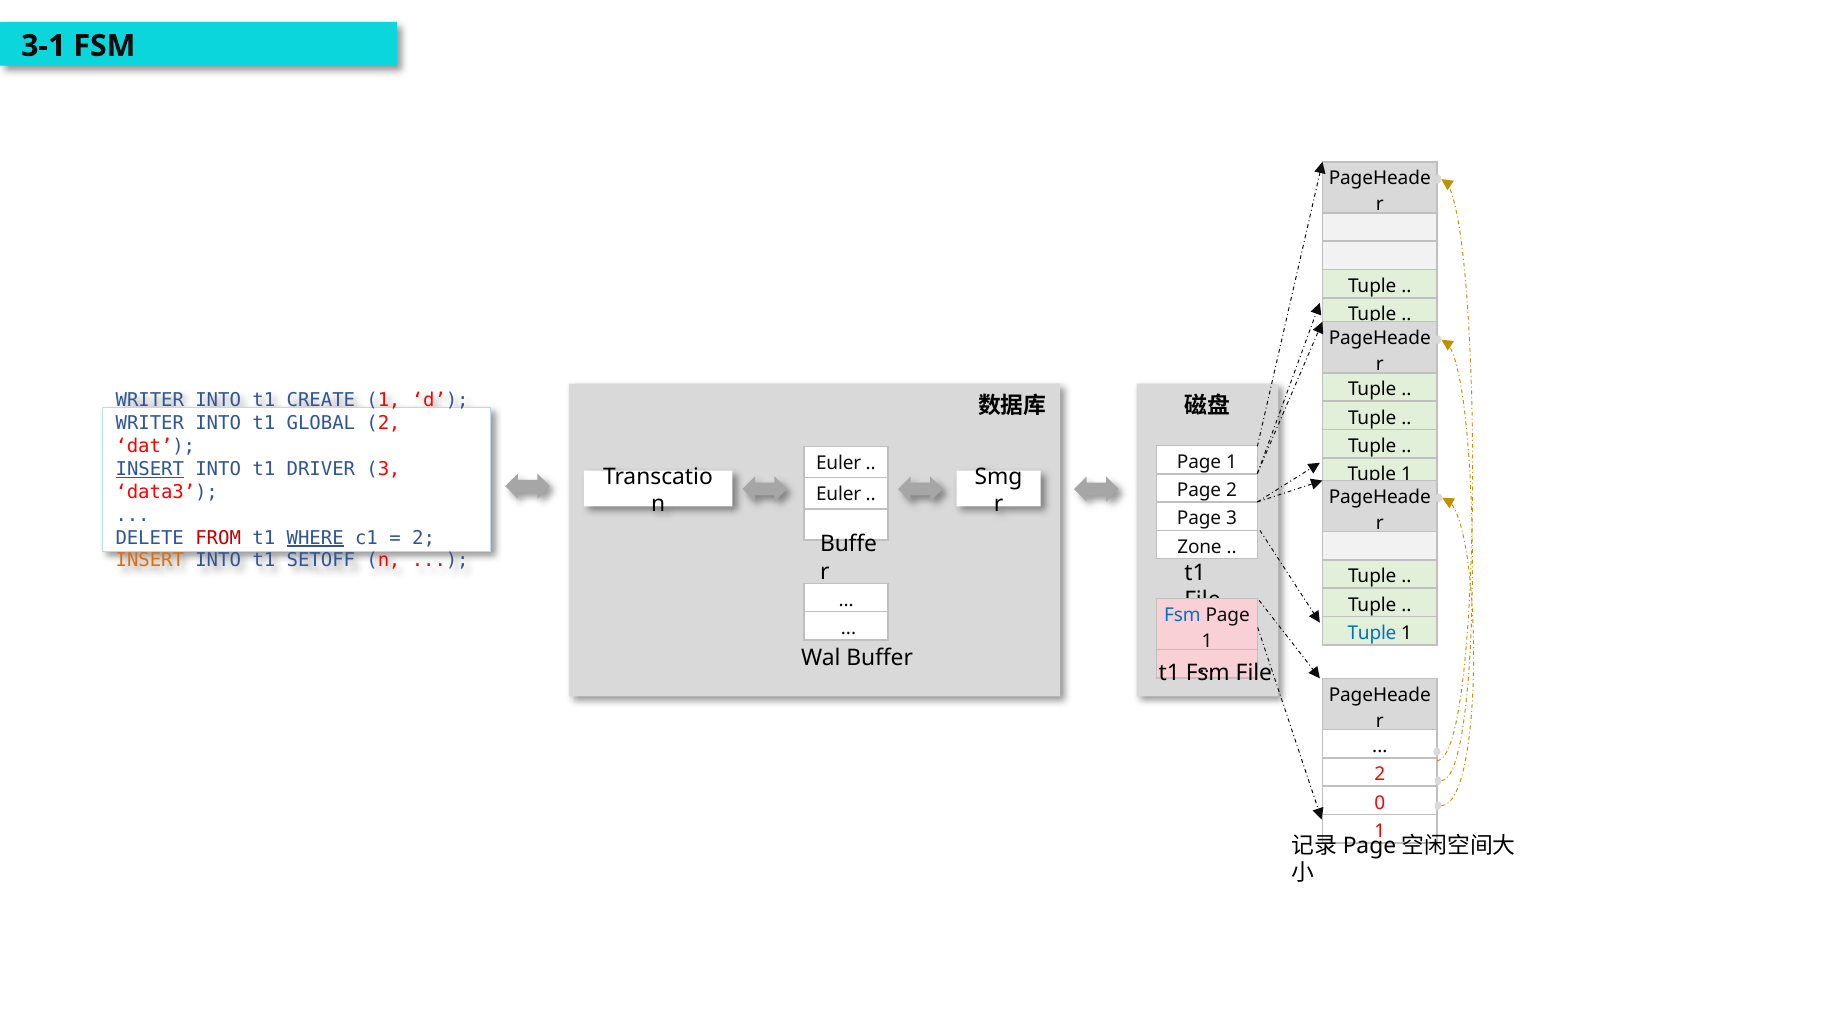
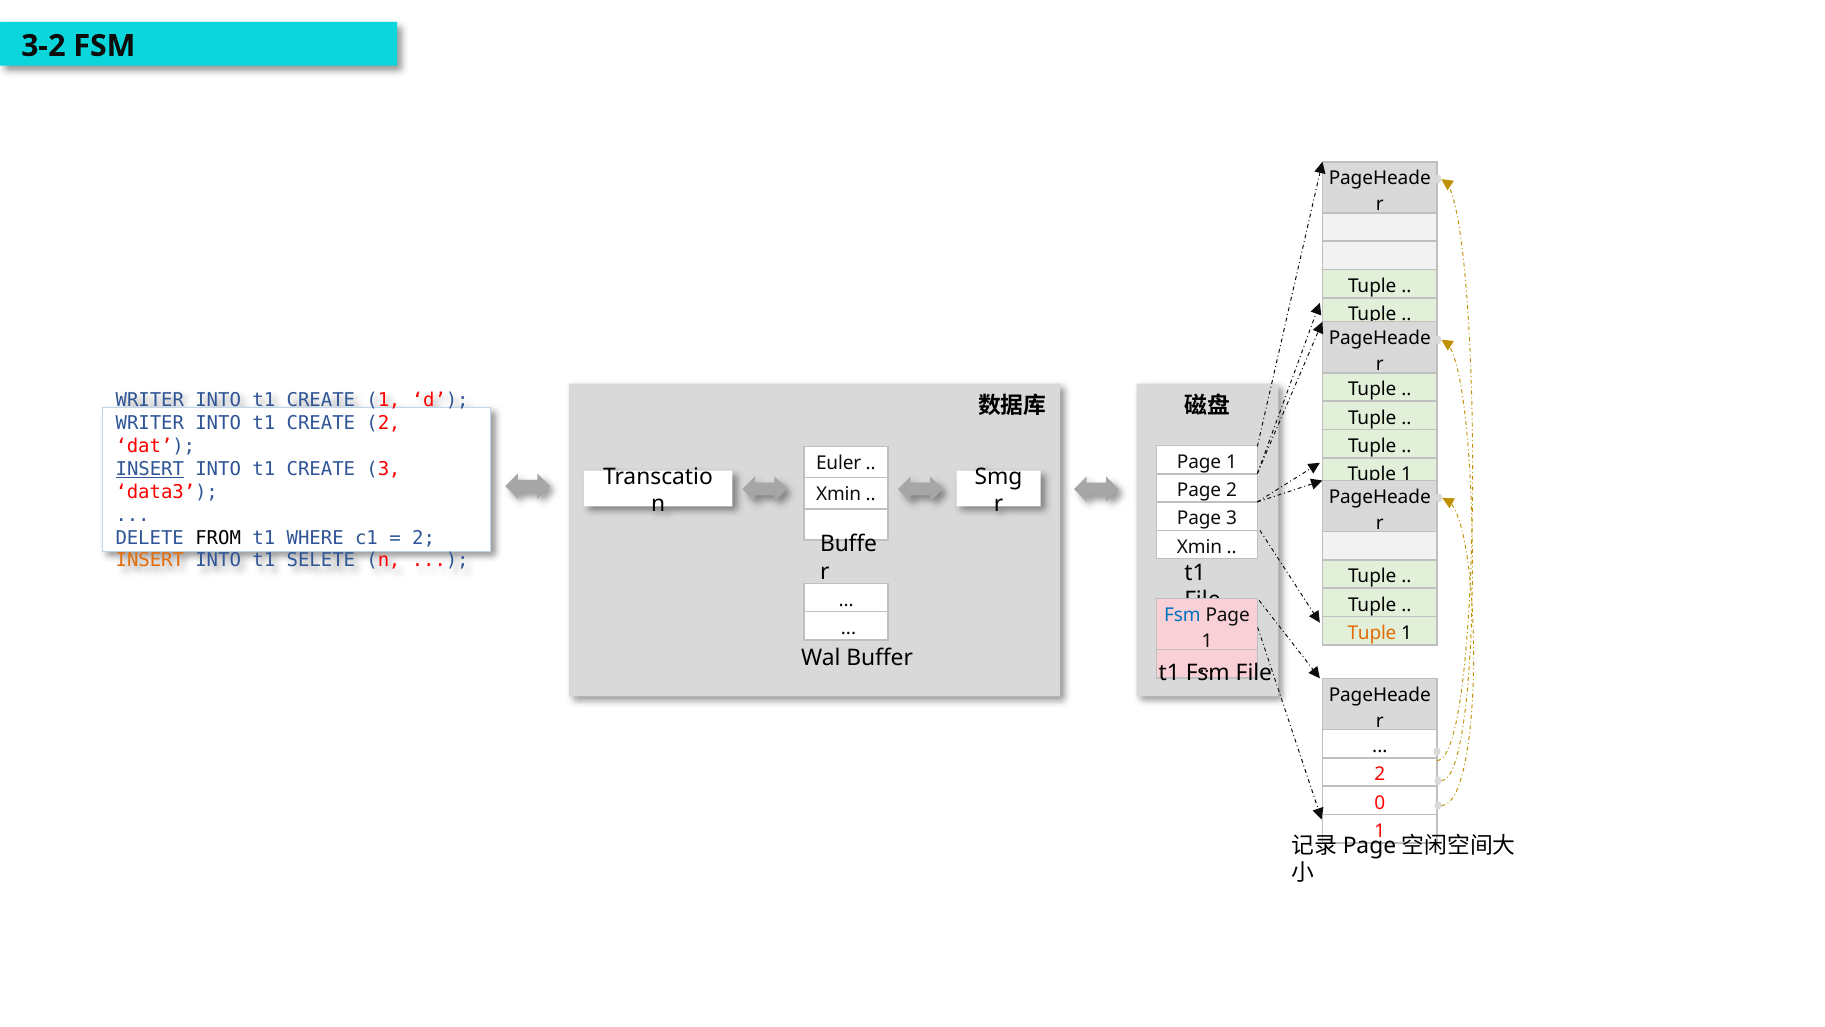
3-1: 3-1 -> 3-2
GLOBAL at (321, 423): GLOBAL -> CREATE
DRIVER at (321, 469): DRIVER -> CREATE
Euler at (839, 494): Euler -> Xmin
FROM colour: red -> black
WHERE underline: present -> none
Zone at (1199, 547): Zone -> Xmin
SETOFF: SETOFF -> SELETE
Tuple at (1372, 633) colour: blue -> orange
